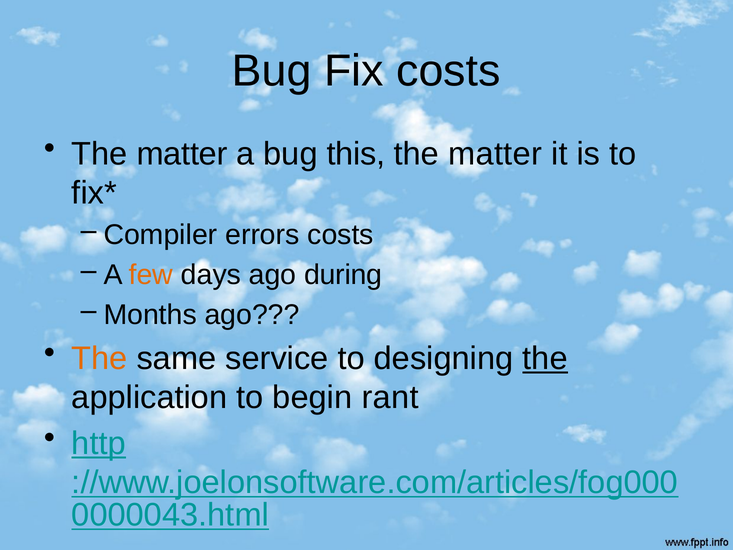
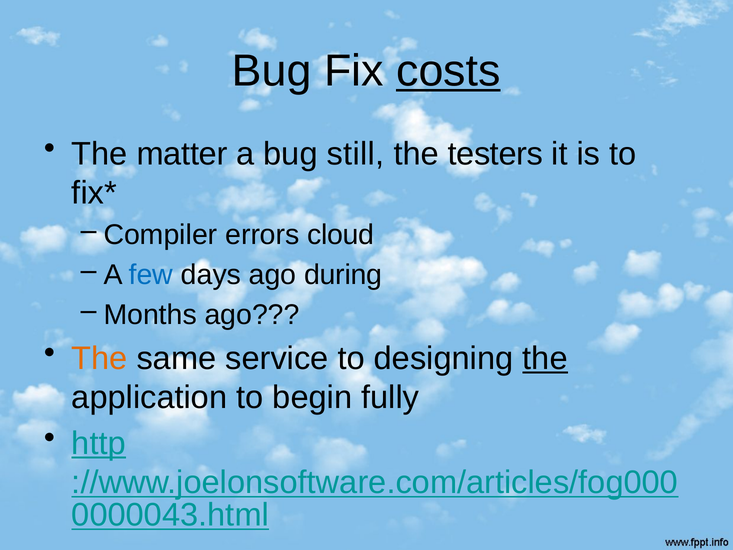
costs at (448, 71) underline: none -> present
this: this -> still
matter at (495, 154): matter -> testers
errors costs: costs -> cloud
few colour: orange -> blue
rant: rant -> fully
